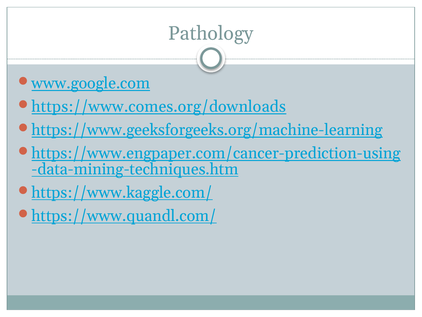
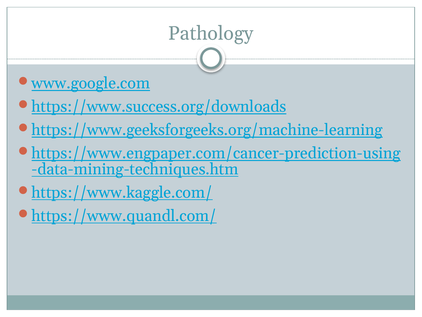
https://www.comes.org/downloads: https://www.comes.org/downloads -> https://www.success.org/downloads
